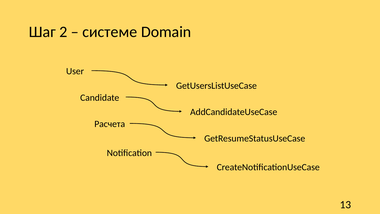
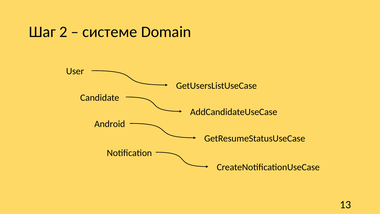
Расчета: Расчета -> Android
